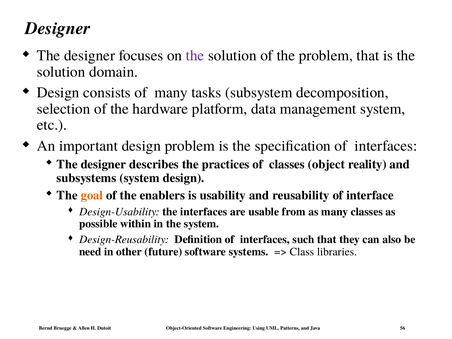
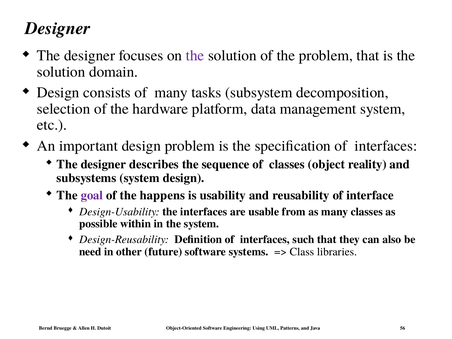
practices: practices -> sequence
goal colour: orange -> purple
enablers: enablers -> happens
